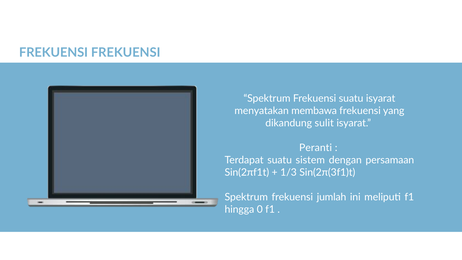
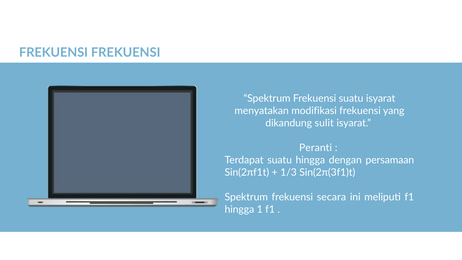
membawa: membawa -> modifikasi
suatu sistem: sistem -> hingga
jumlah: jumlah -> secara
0: 0 -> 1
